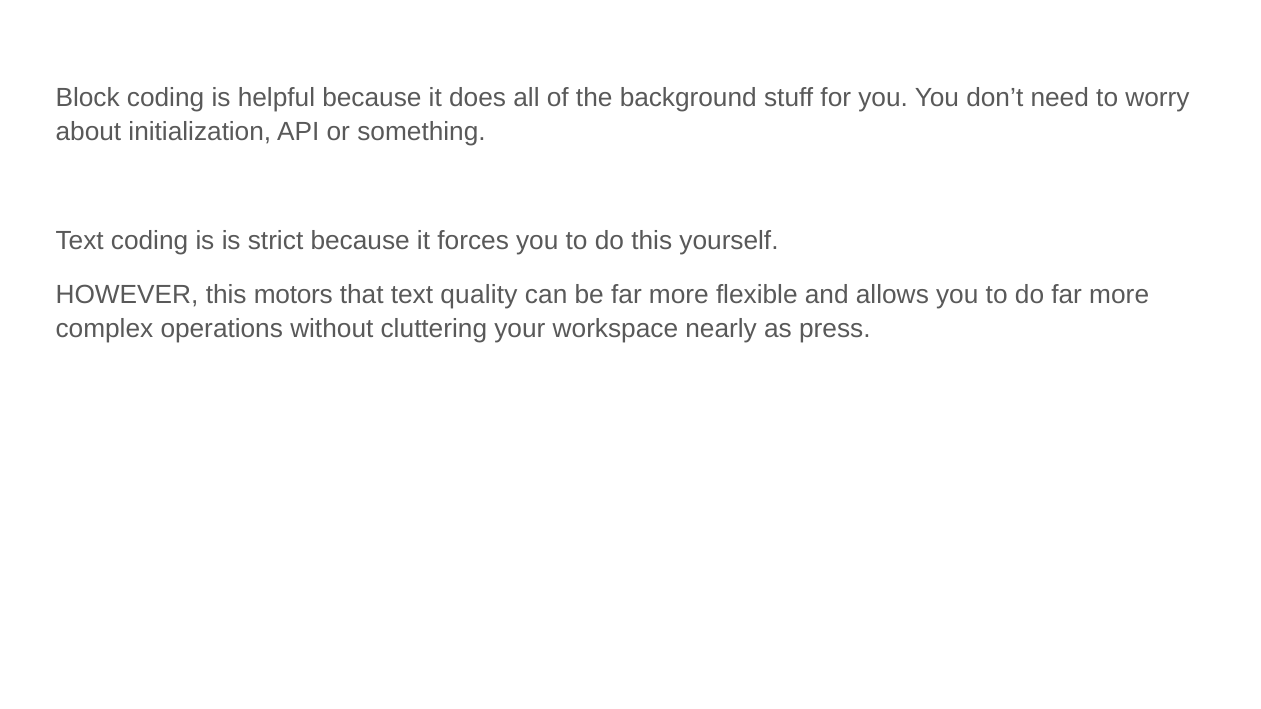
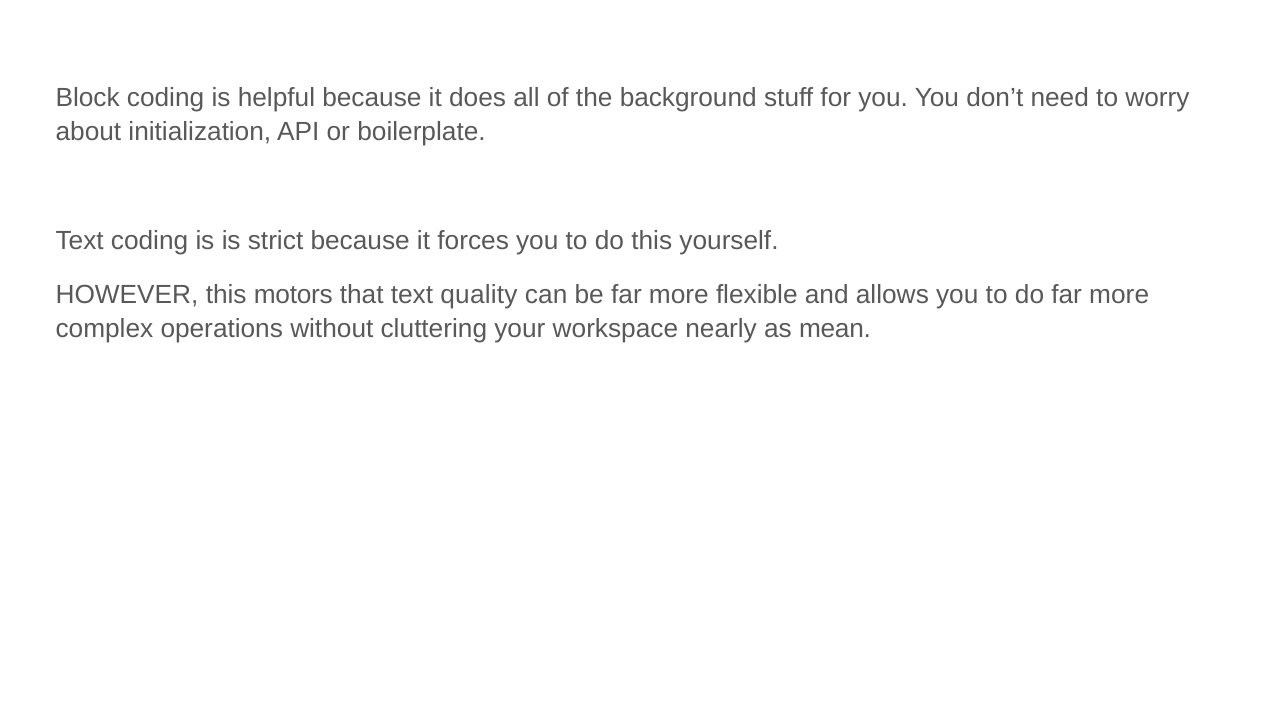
something: something -> boilerplate
press: press -> mean
